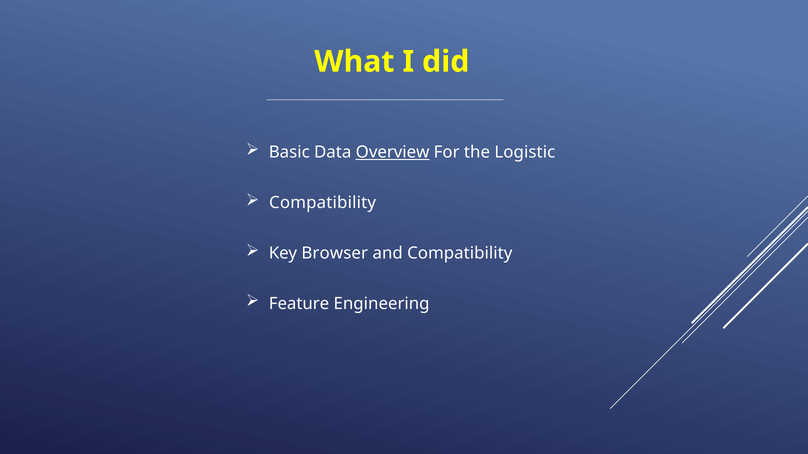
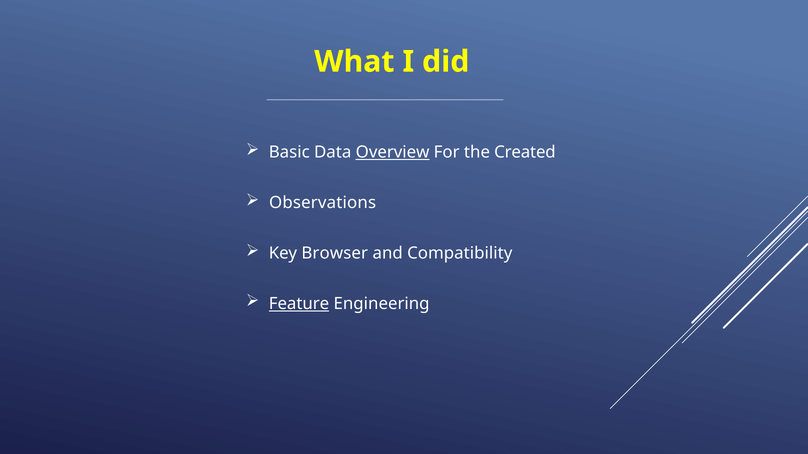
Logistic: Logistic -> Created
Compatibility at (323, 203): Compatibility -> Observations
Feature underline: none -> present
